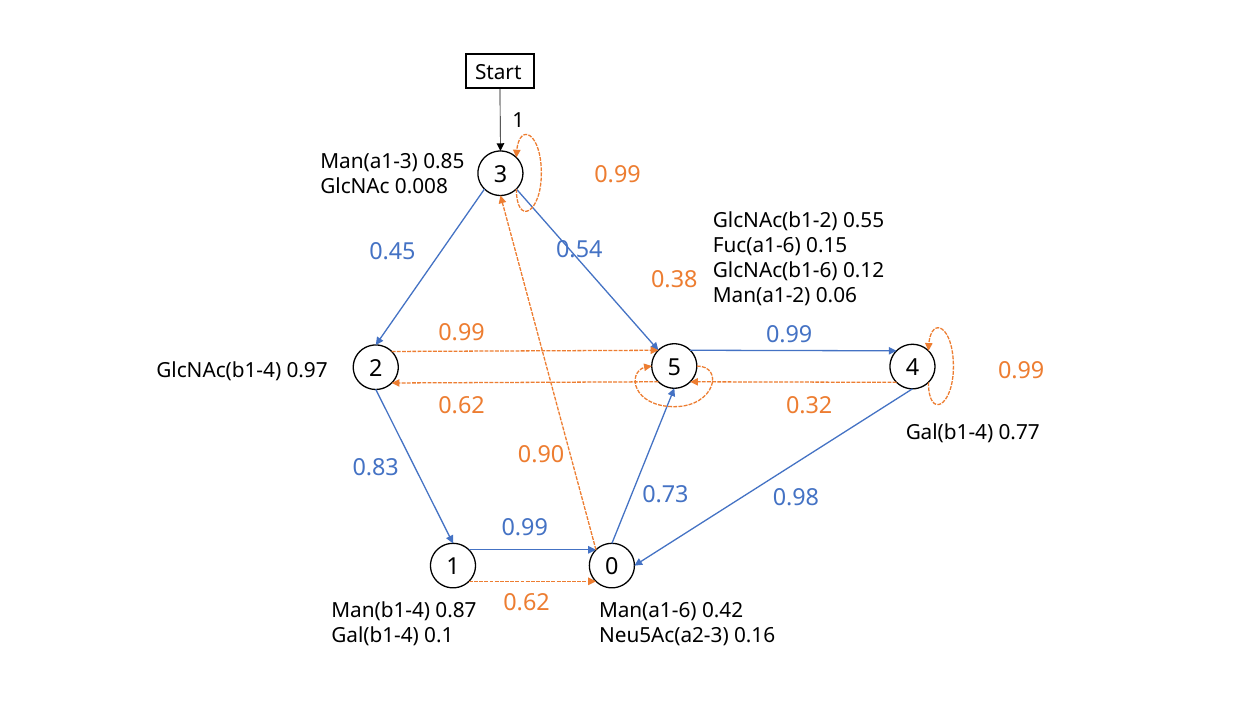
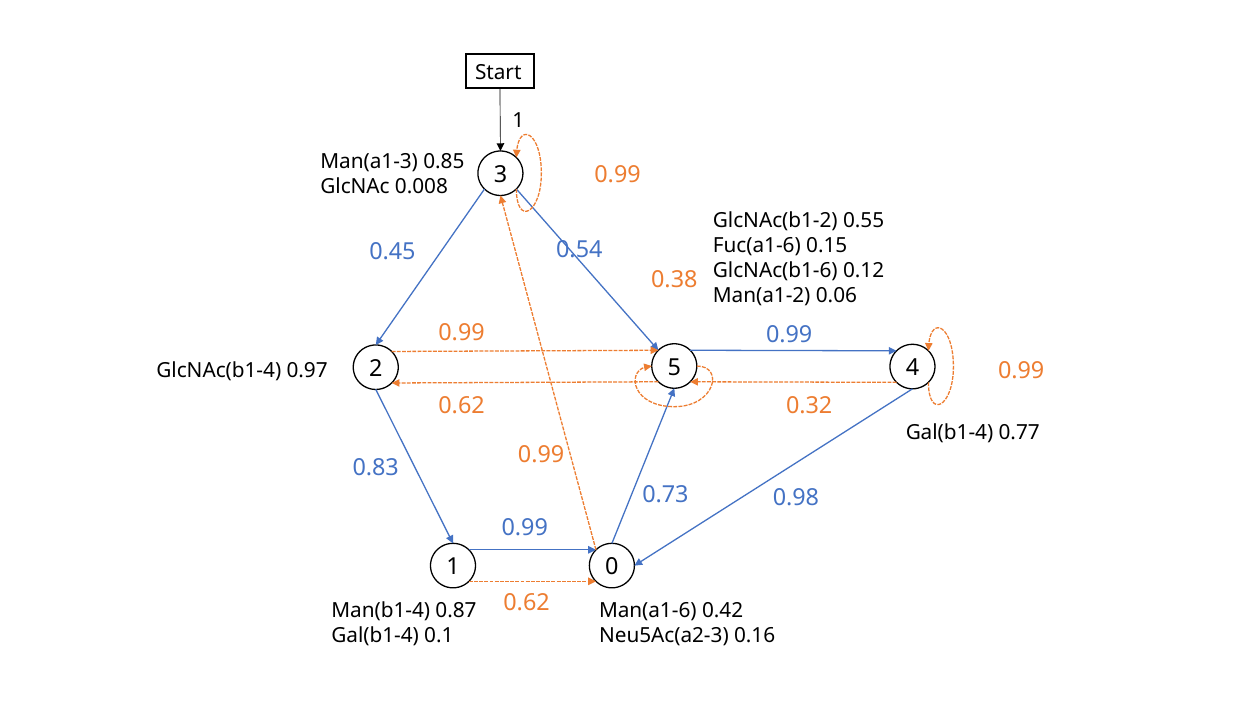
0.90 at (541, 455): 0.90 -> 0.99
